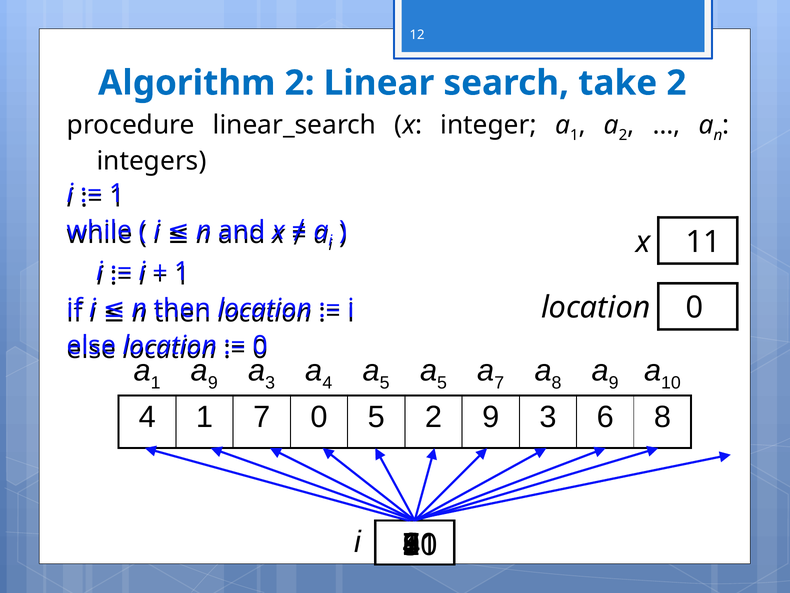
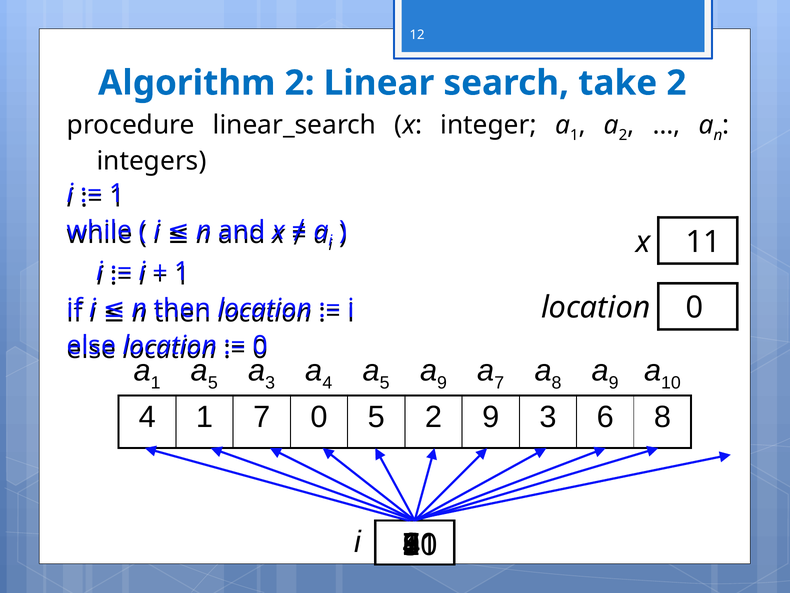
9 at (213, 382): 9 -> 5
5 at (442, 382): 5 -> 9
